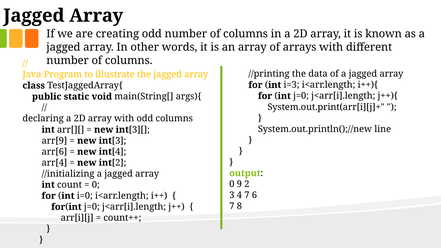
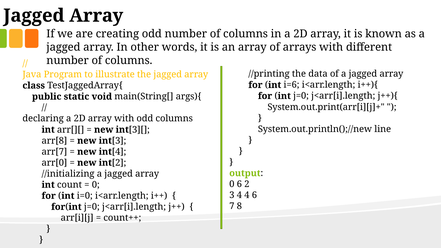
i=3: i=3 -> i=6
arr[9: arr[9 -> arr[8
arr[6: arr[6 -> arr[7
arr[4: arr[4 -> arr[0
0 9: 9 -> 6
4 7: 7 -> 4
